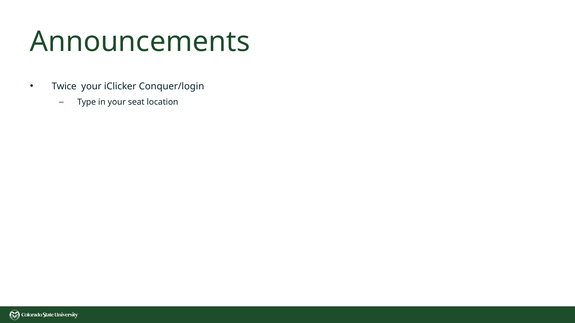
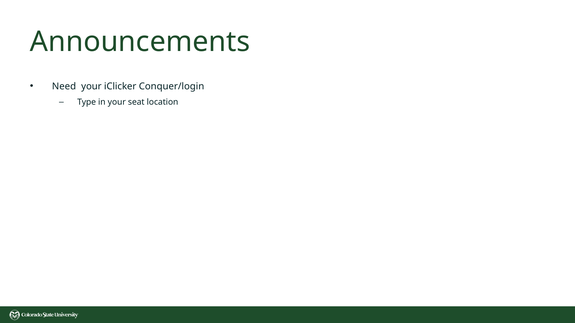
Twice: Twice -> Need
